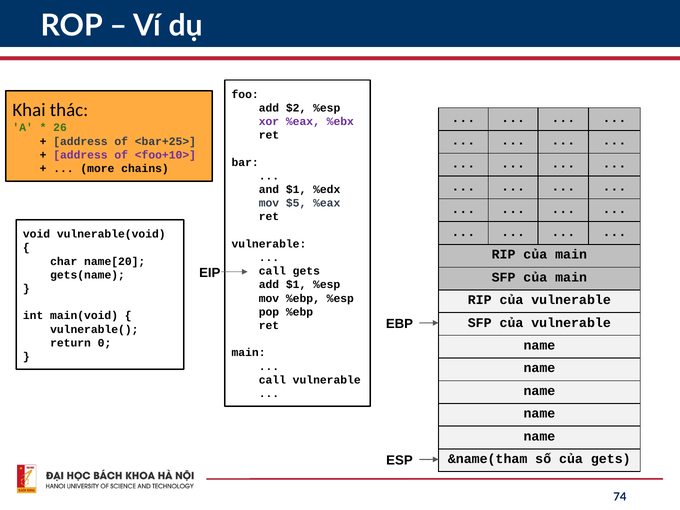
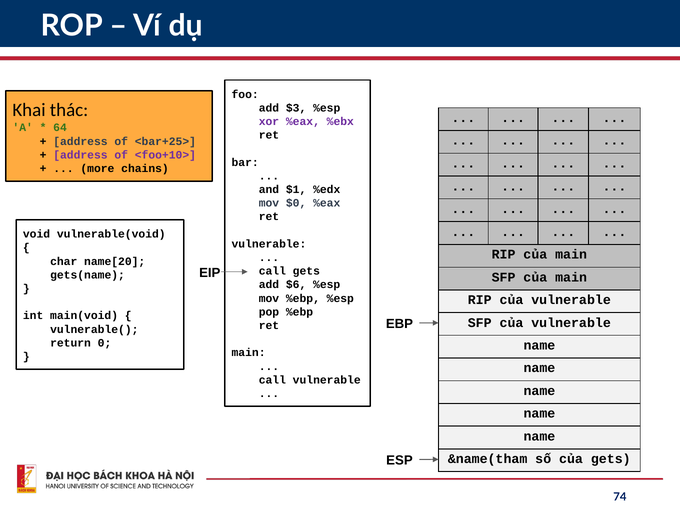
$2: $2 -> $3
26: 26 -> 64
$5: $5 -> $0
add $1: $1 -> $6
